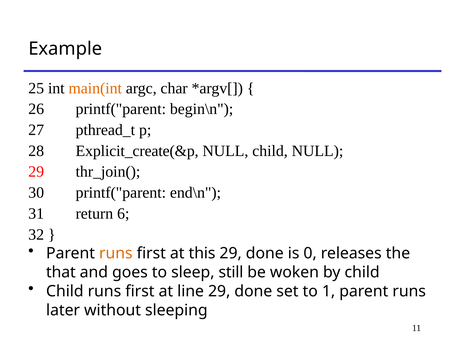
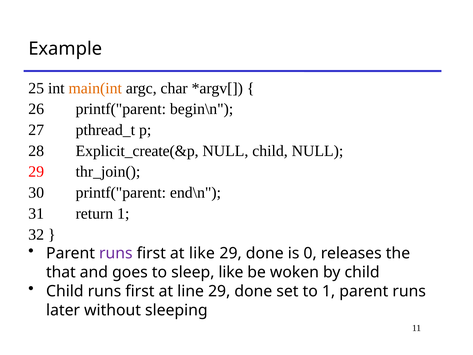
return 6: 6 -> 1
runs at (116, 253) colour: orange -> purple
at this: this -> like
sleep still: still -> like
